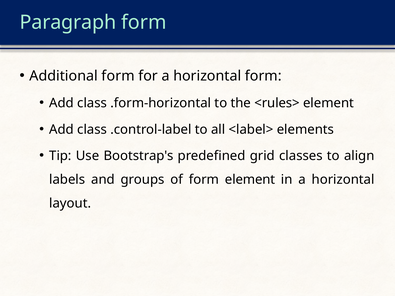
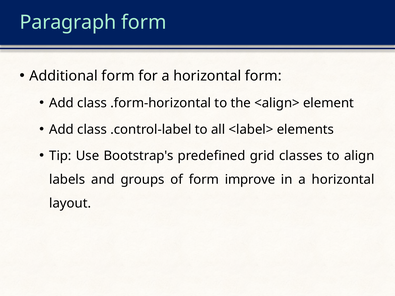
<rules>: <rules> -> <align>
form element: element -> improve
